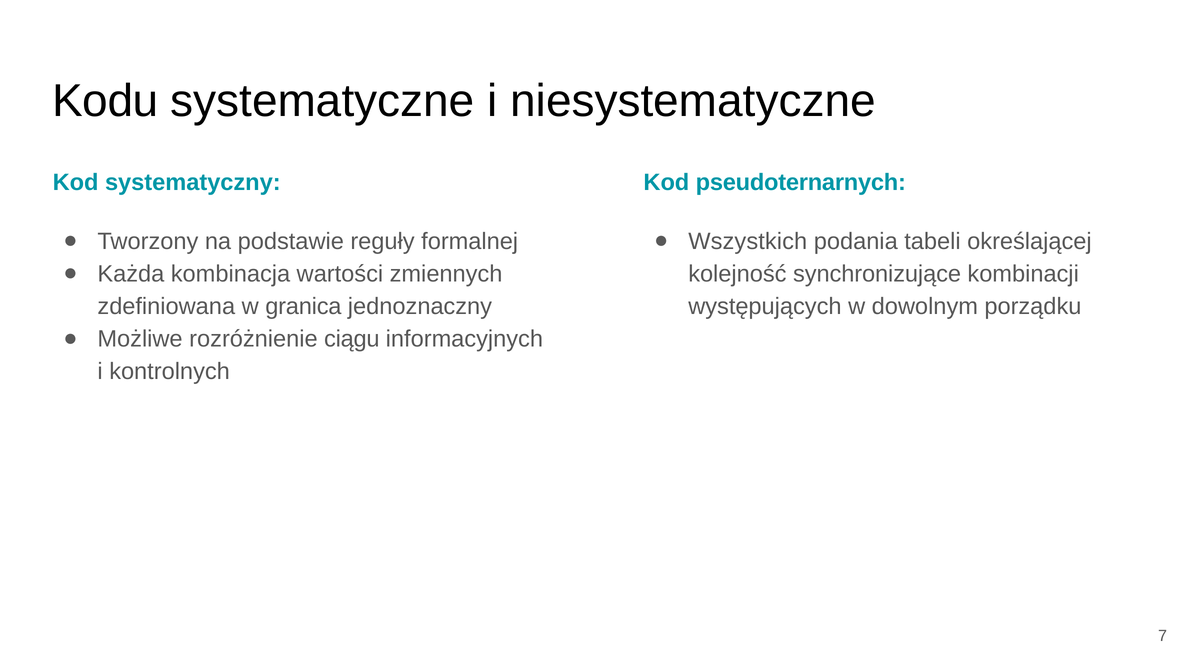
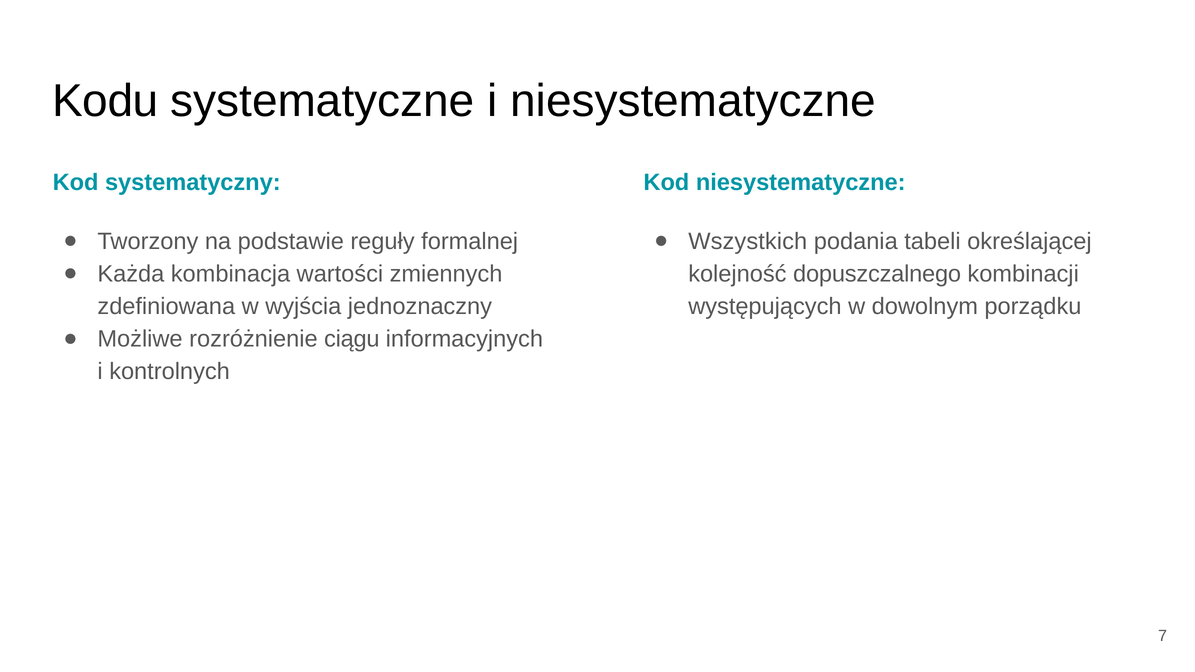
Kod pseudoternarnych: pseudoternarnych -> niesystematyczne
synchronizujące: synchronizujące -> dopuszczalnego
granica: granica -> wyjścia
